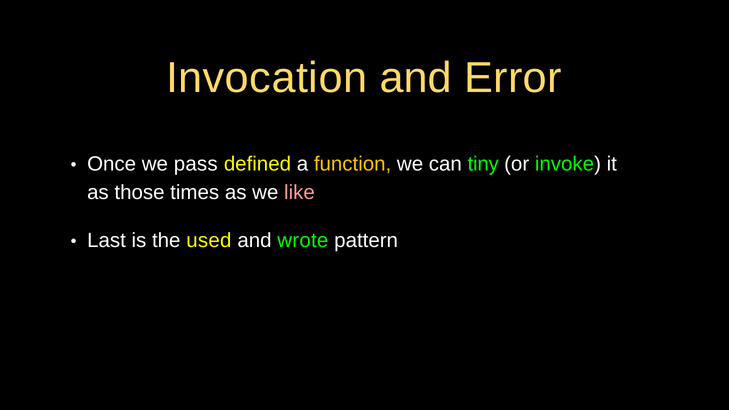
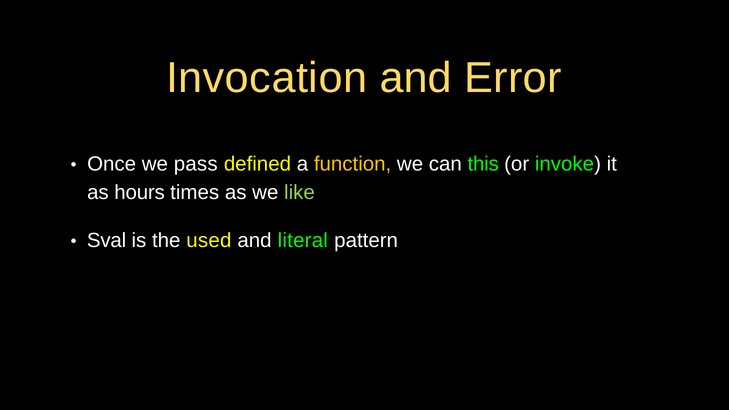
tiny: tiny -> this
those: those -> hours
like colour: pink -> light green
Last: Last -> Sval
wrote: wrote -> literal
